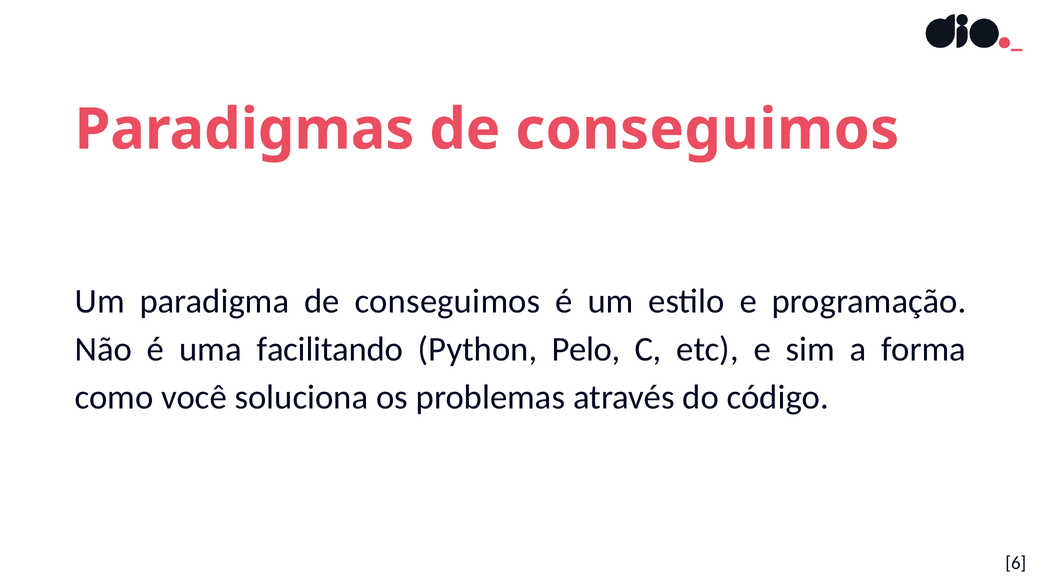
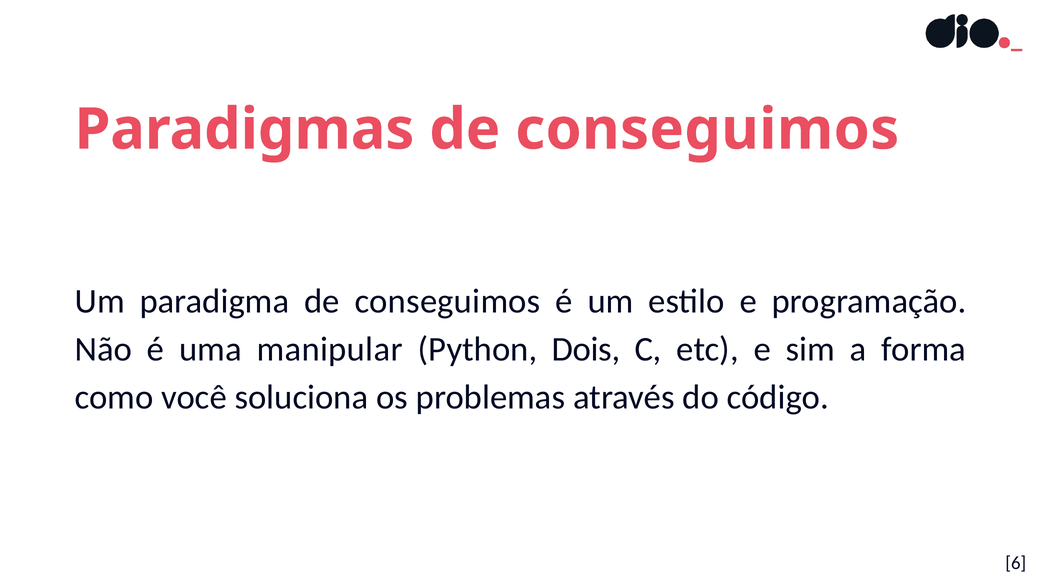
facilitando: facilitando -> manipular
Pelo: Pelo -> Dois
